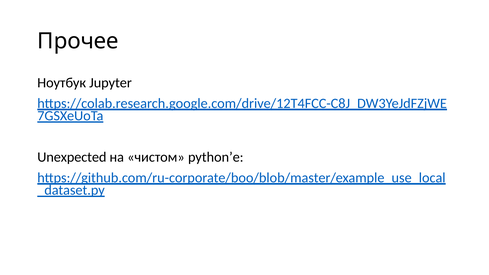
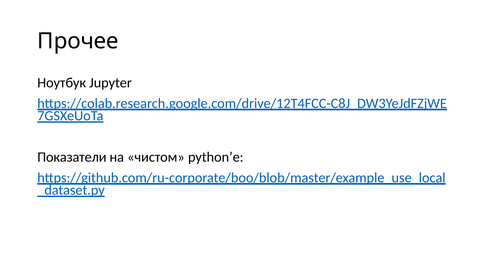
Unexpected: Unexpected -> Показатели
